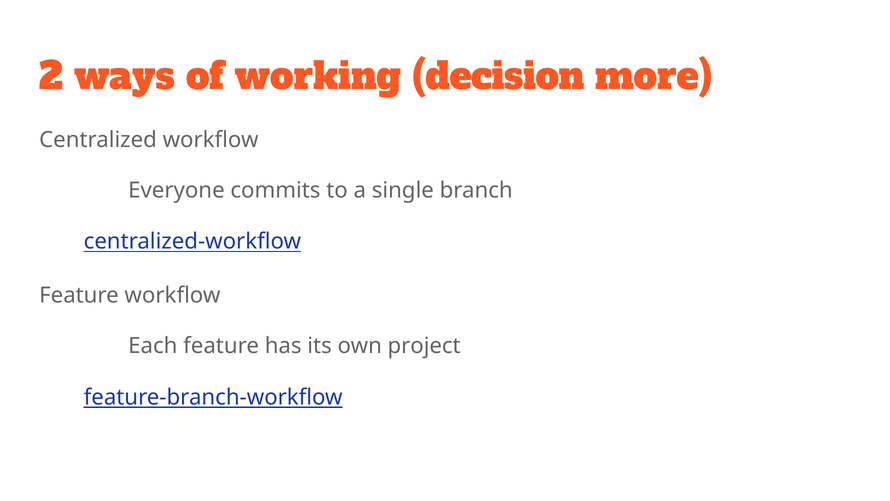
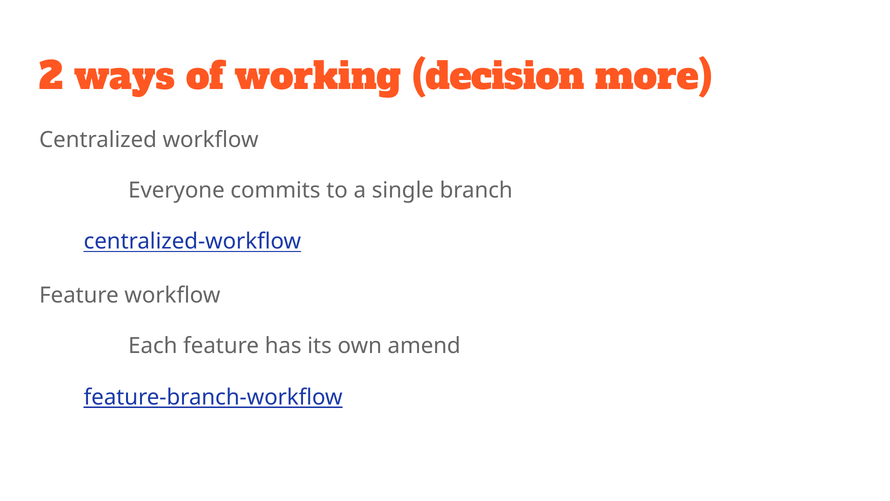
project: project -> amend
